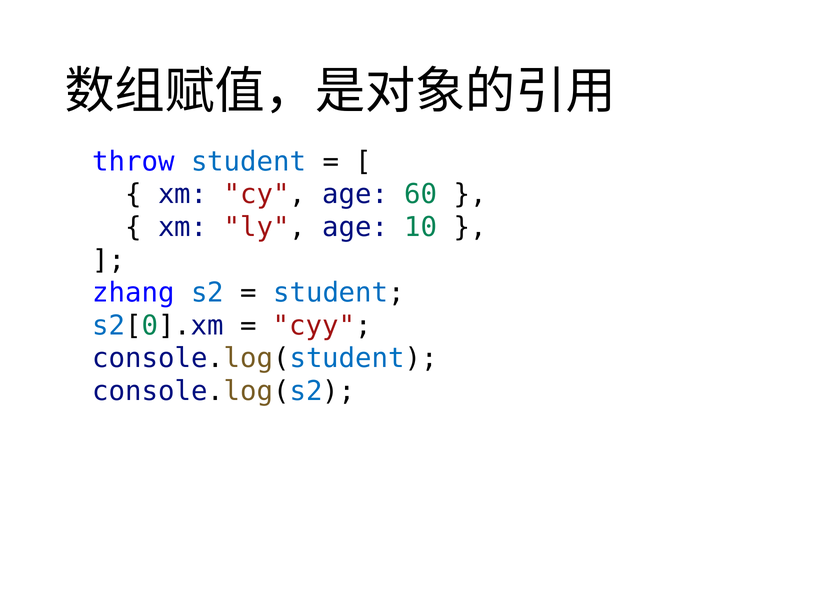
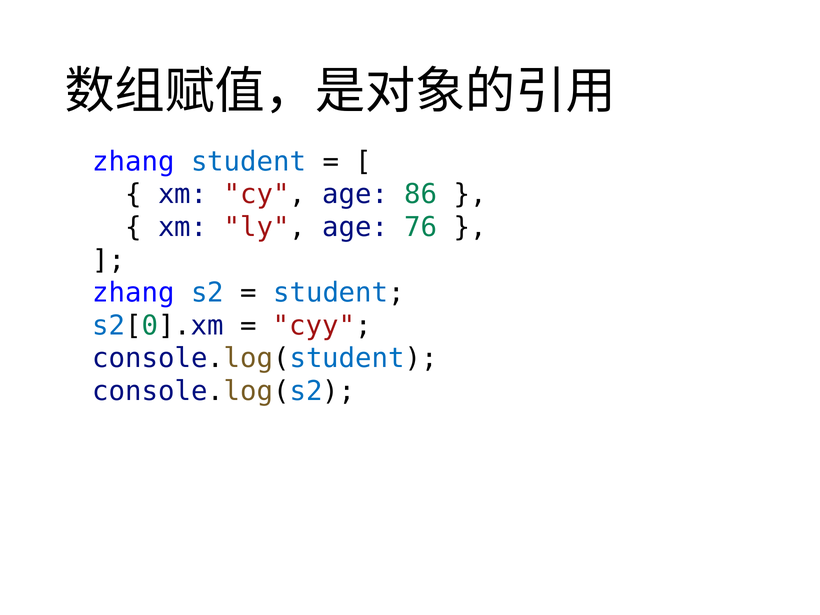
throw at (134, 162): throw -> zhang
60: 60 -> 86
10: 10 -> 76
